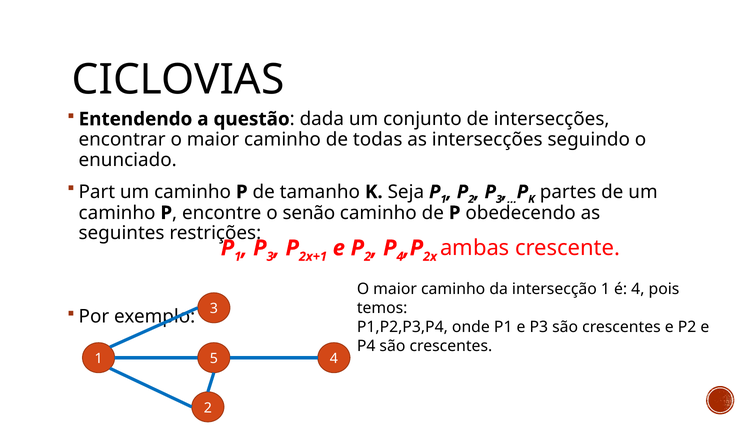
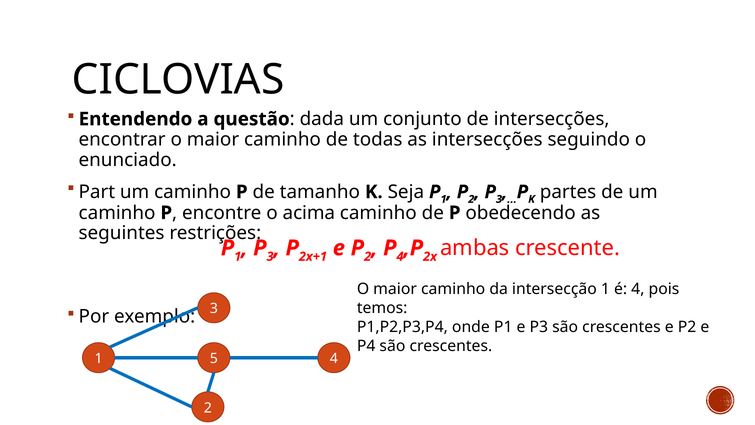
senão: senão -> acima
